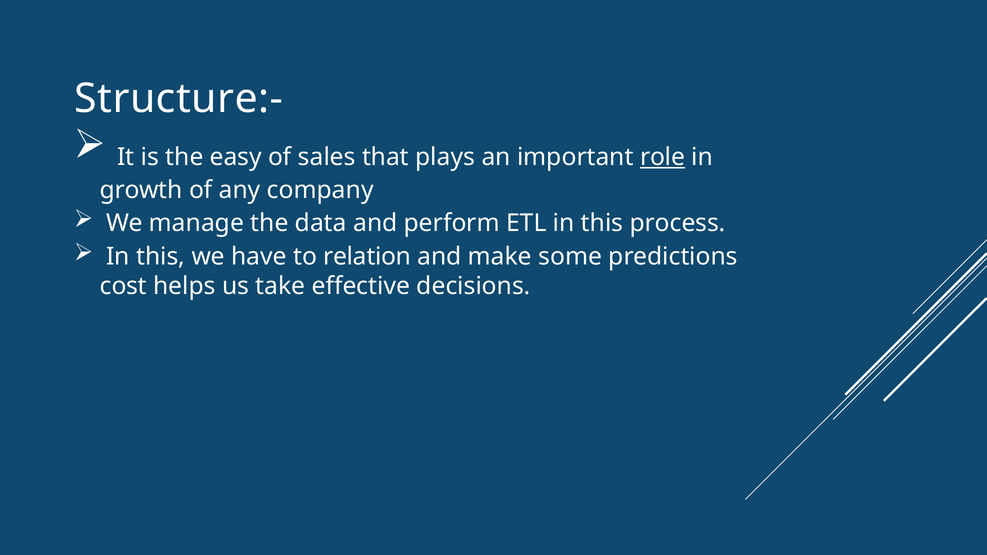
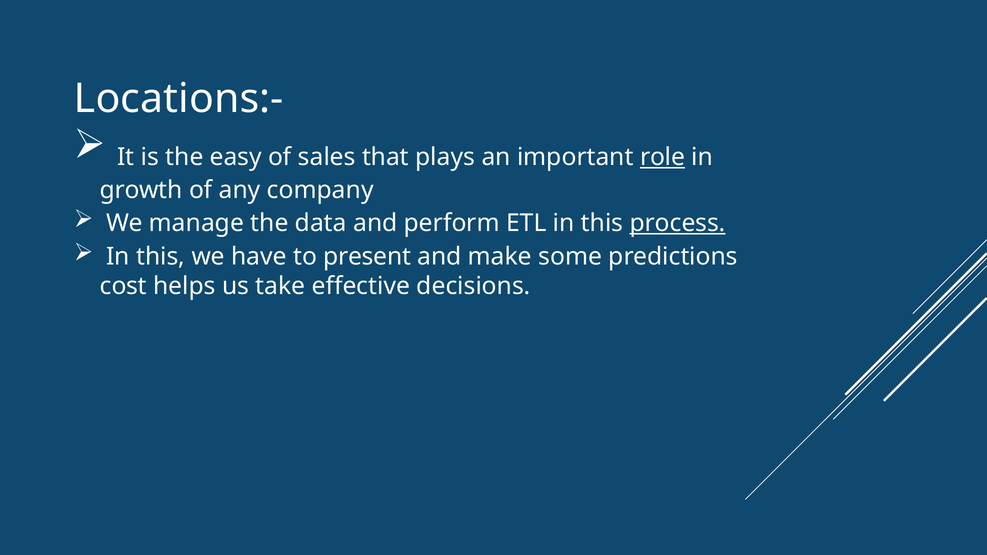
Structure:-: Structure:- -> Locations:-
process underline: none -> present
relation: relation -> present
